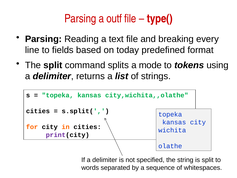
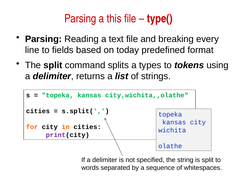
outf: outf -> this
mode: mode -> types
